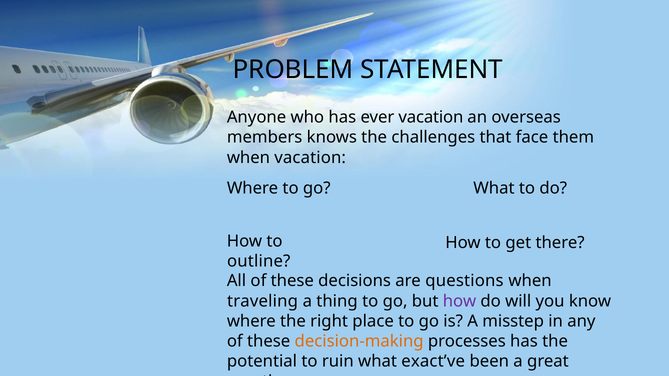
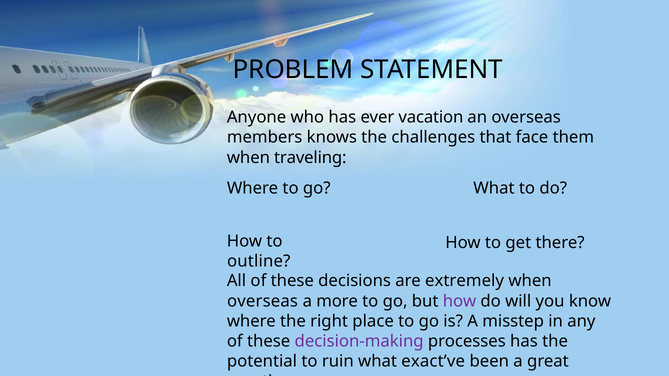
when vacation: vacation -> traveling
questions: questions -> extremely
traveling at (263, 301): traveling -> overseas
thing: thing -> more
decision-making colour: orange -> purple
